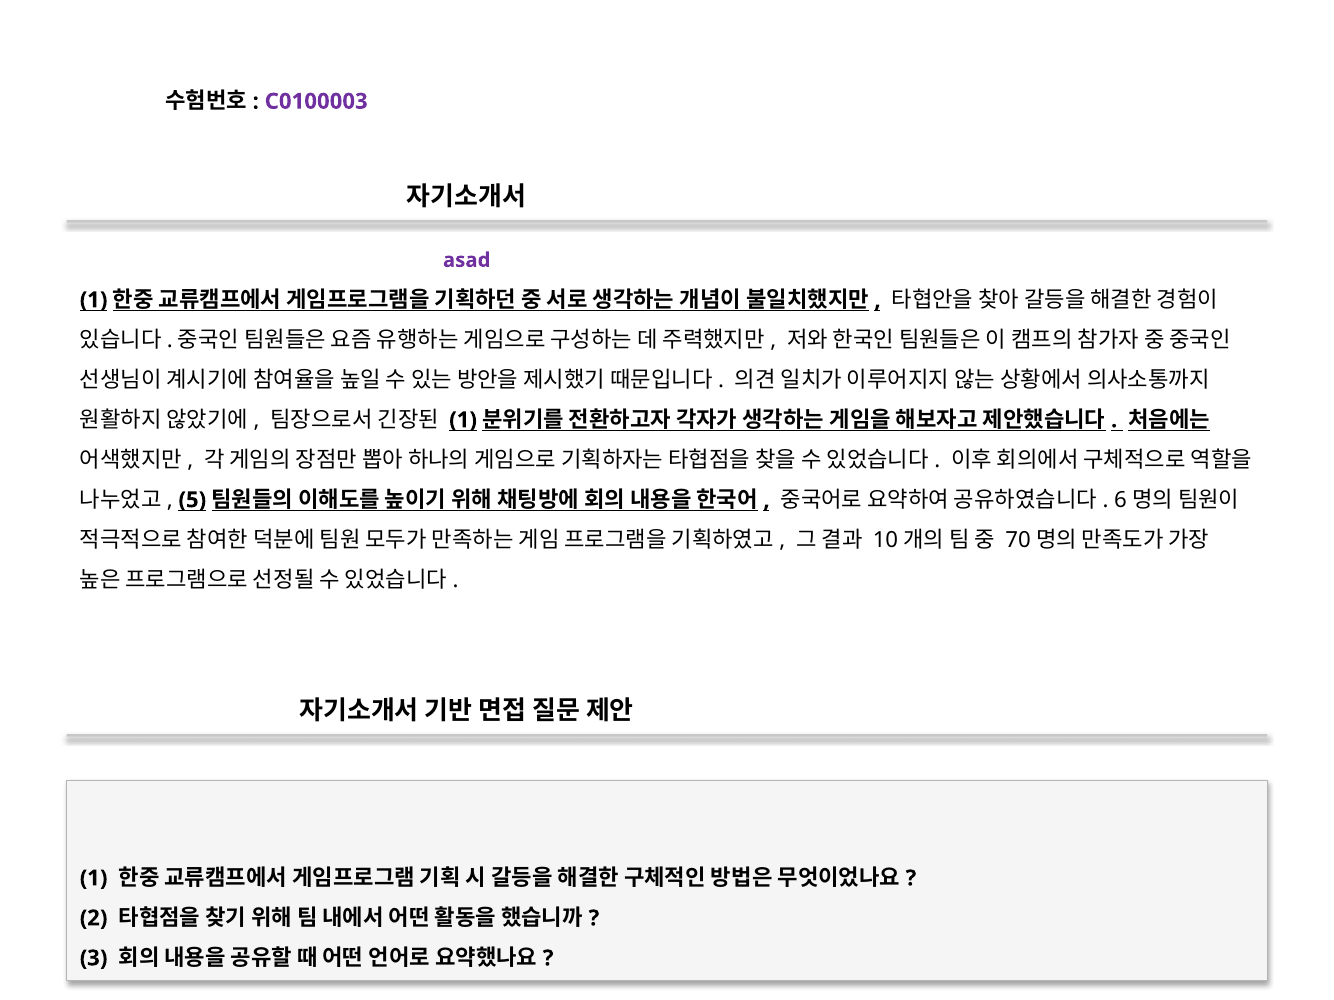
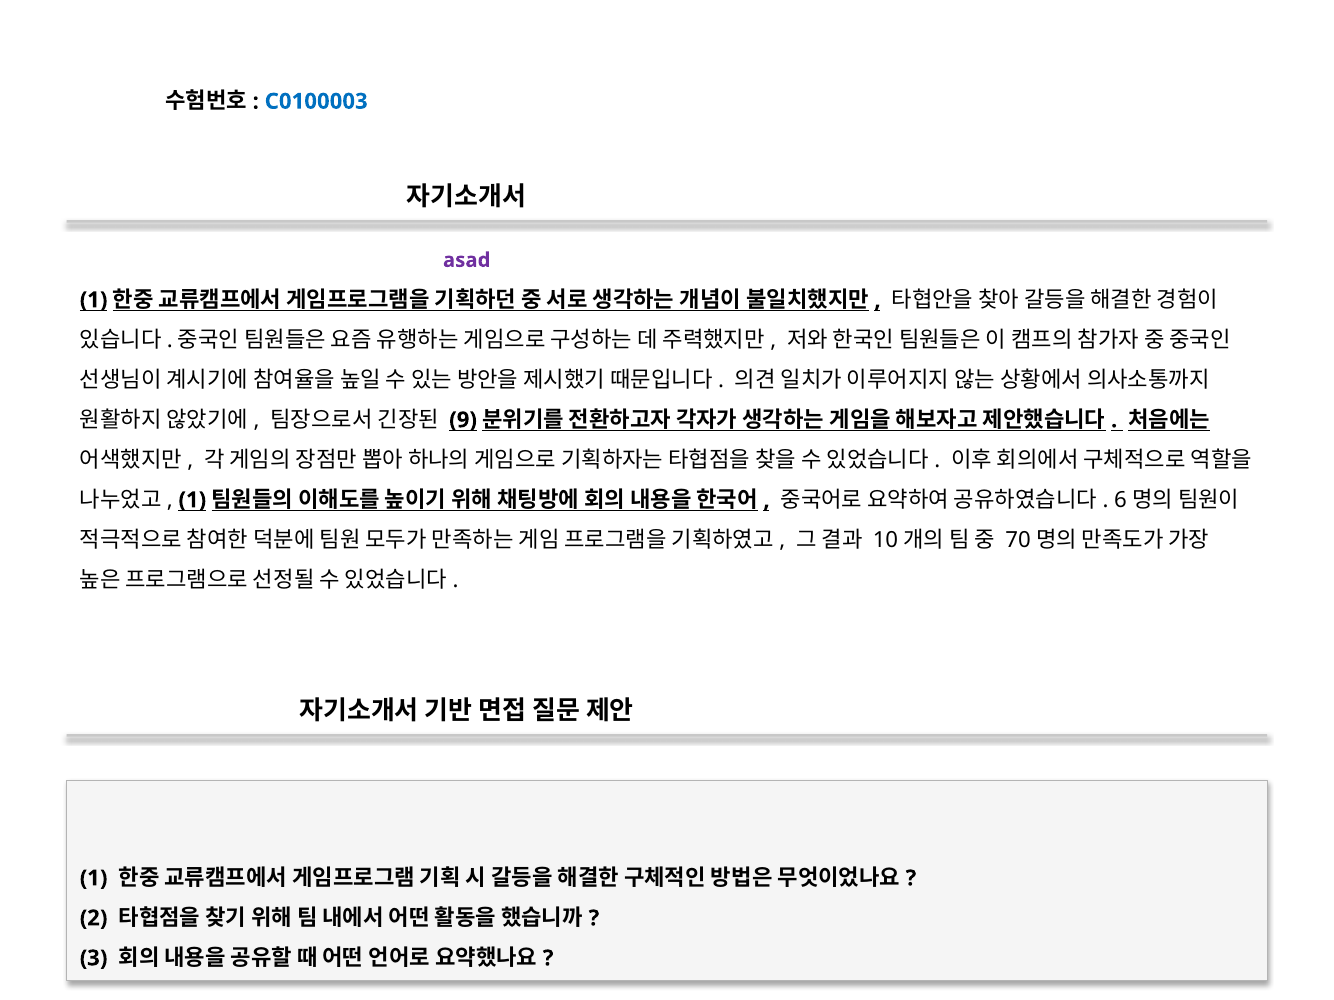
C0100003 colour: purple -> blue
1 at (463, 420): 1 -> 9
5 at (192, 500): 5 -> 1
